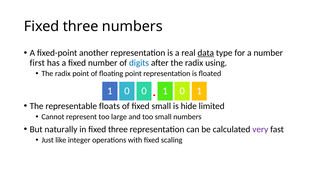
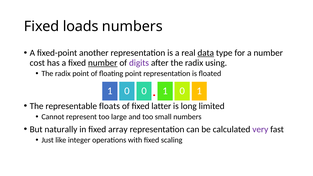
three at (81, 26): three -> loads
first: first -> cost
number at (103, 63) underline: none -> present
digits colour: blue -> purple
fixed small: small -> latter
hide: hide -> long
in fixed three: three -> array
